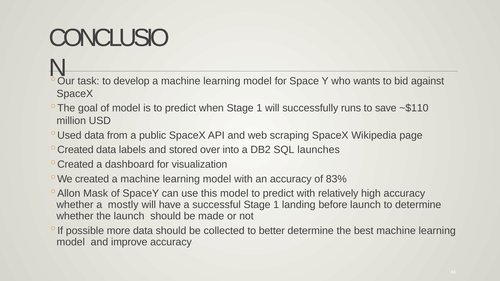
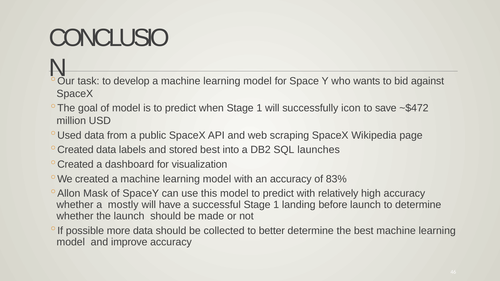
runs: runs -> icon
~$110: ~$110 -> ~$472
stored over: over -> best
